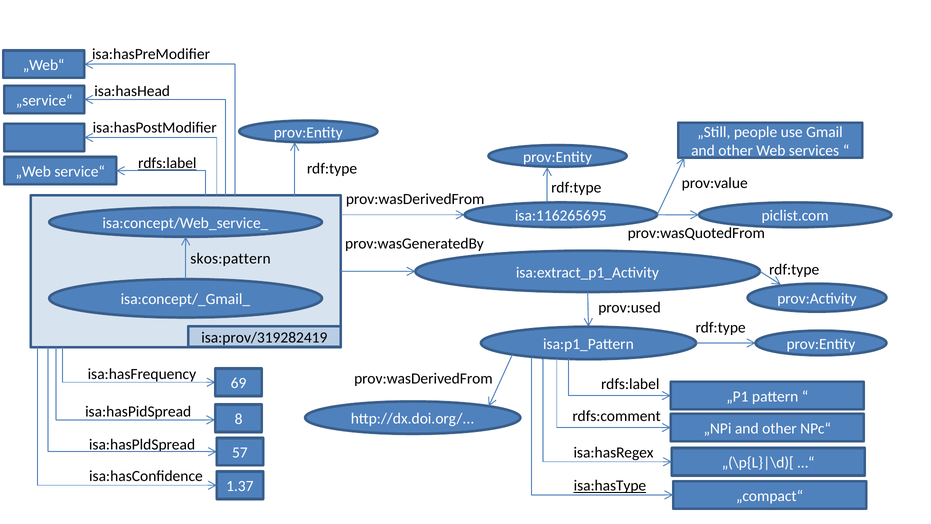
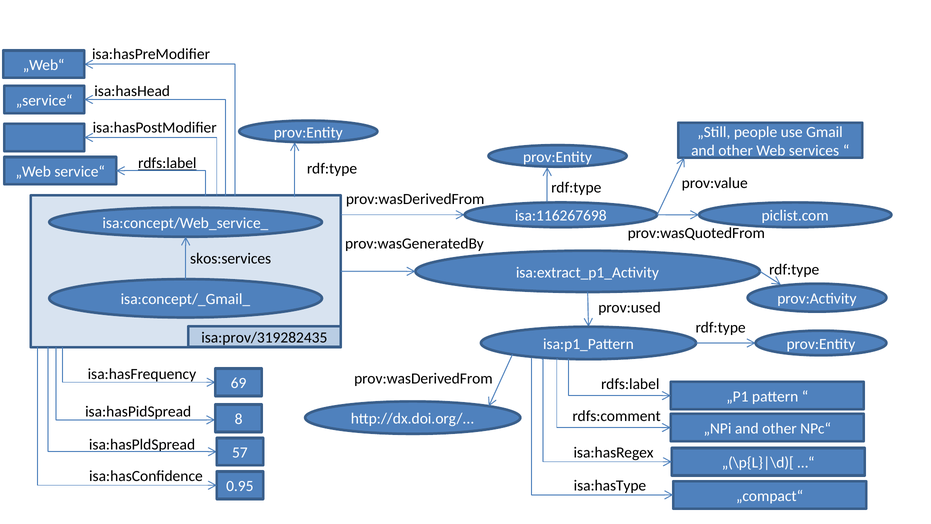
isa:116265695: isa:116265695 -> isa:116267698
skos:pattern: skos:pattern -> skos:services
isa:prov/319282419: isa:prov/319282419 -> isa:prov/319282435
isa:hasType underline: present -> none
1.37: 1.37 -> 0.95
